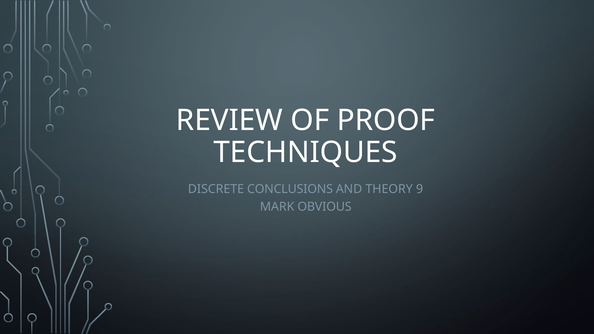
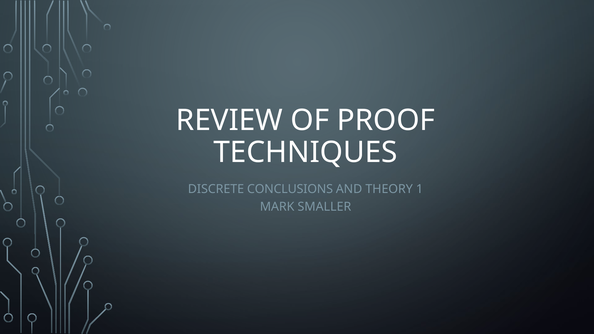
9: 9 -> 1
OBVIOUS: OBVIOUS -> SMALLER
